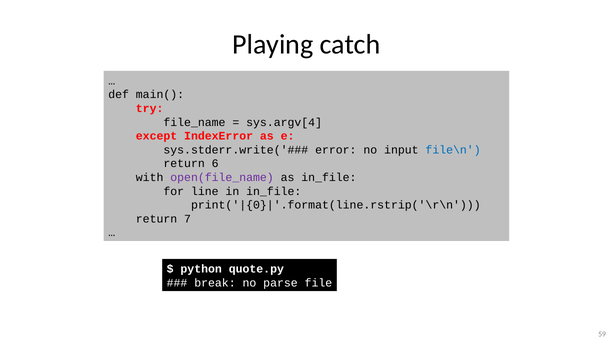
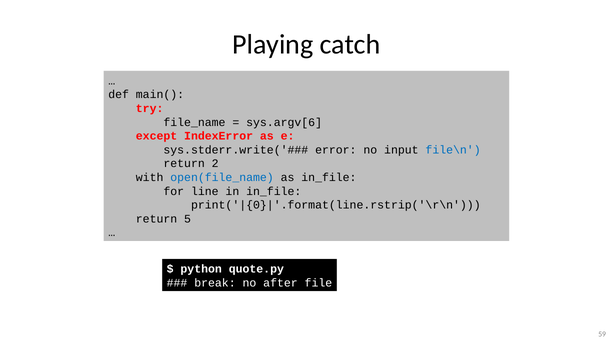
sys.argv[4: sys.argv[4 -> sys.argv[6
6: 6 -> 2
open(file_name colour: purple -> blue
7: 7 -> 5
parse: parse -> after
